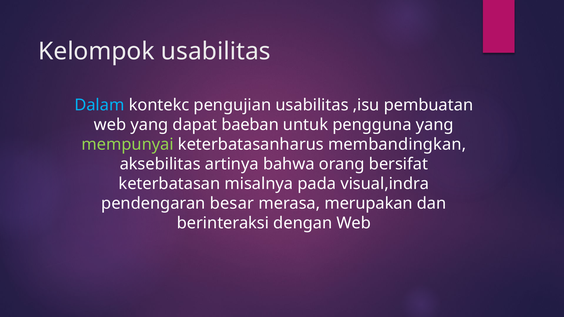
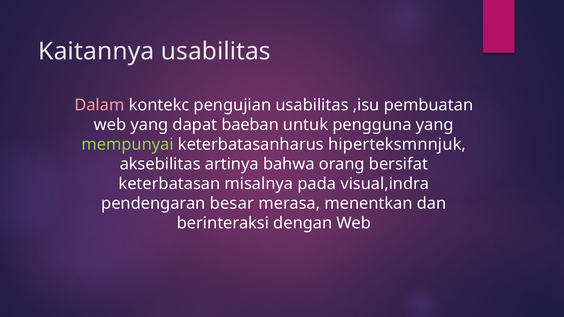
Kelompok: Kelompok -> Kaitannya
Dalam colour: light blue -> pink
membandingkan: membandingkan -> hiperteksmnnjuk
merupakan: merupakan -> menentkan
